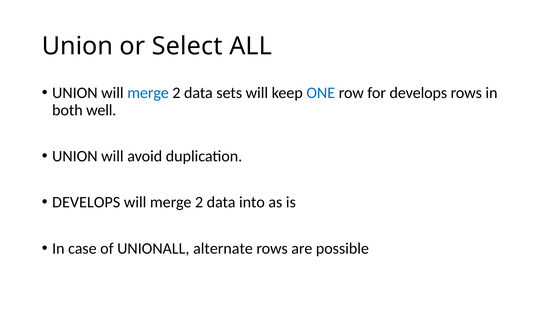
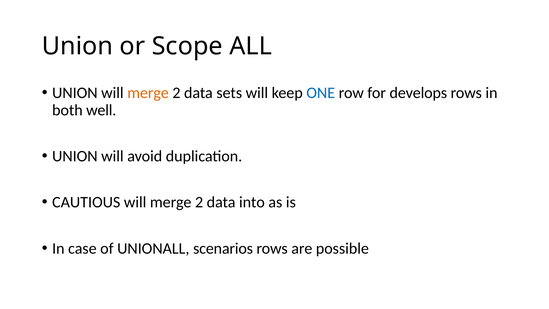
Select: Select -> Scope
merge at (148, 93) colour: blue -> orange
DEVELOPS at (86, 202): DEVELOPS -> CAUTIOUS
alternate: alternate -> scenarios
